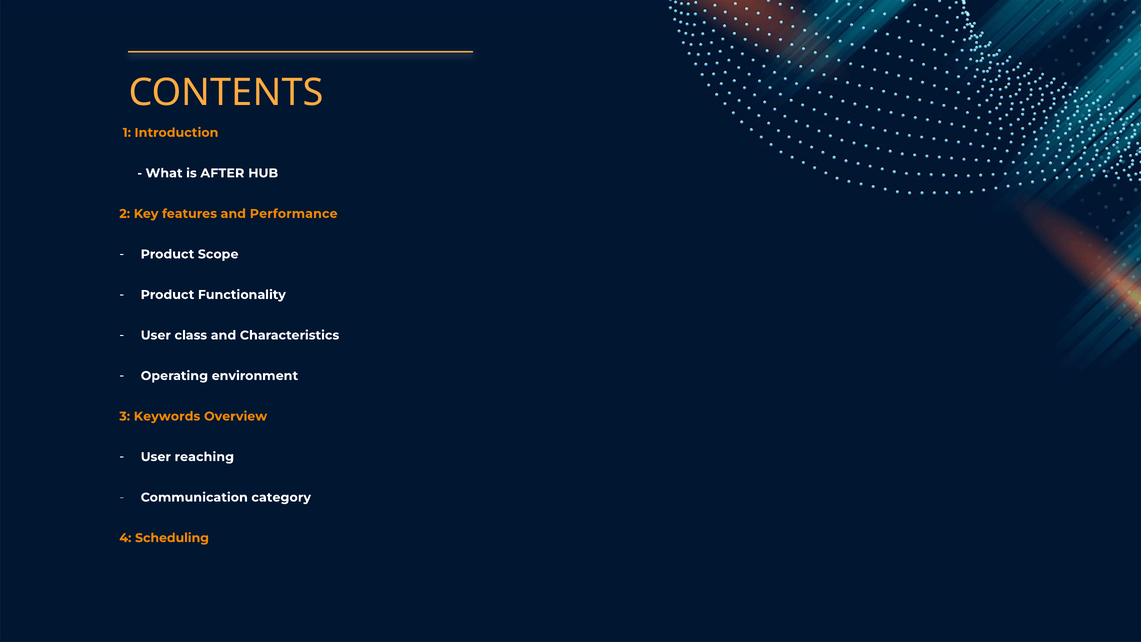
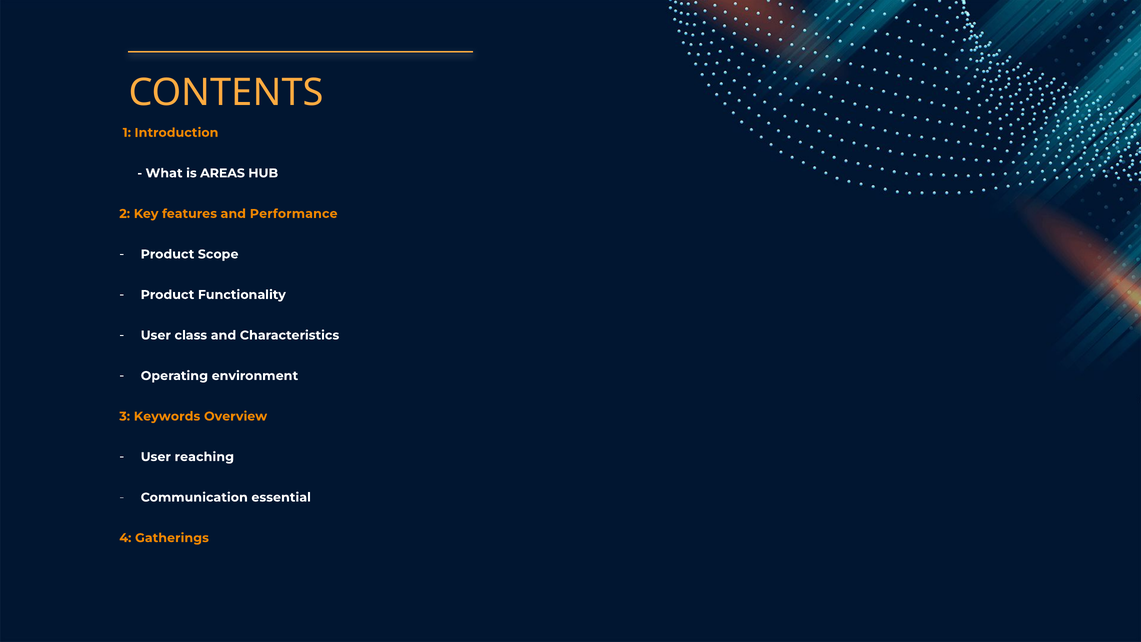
AFTER: AFTER -> AREAS
category: category -> essential
Scheduling: Scheduling -> Gatherings
